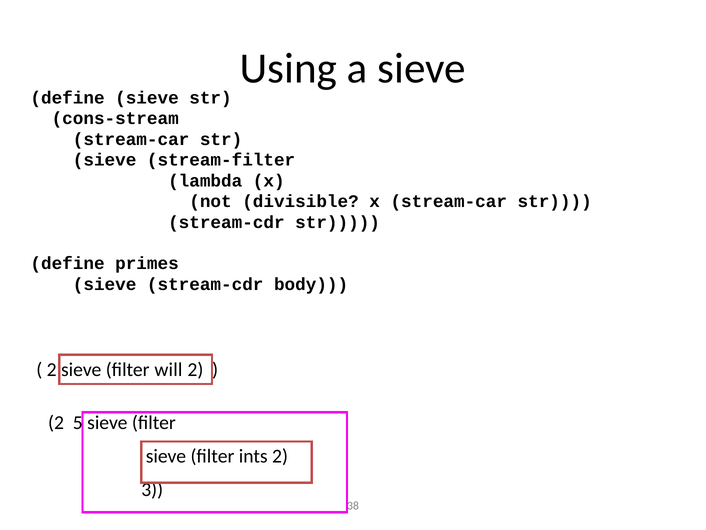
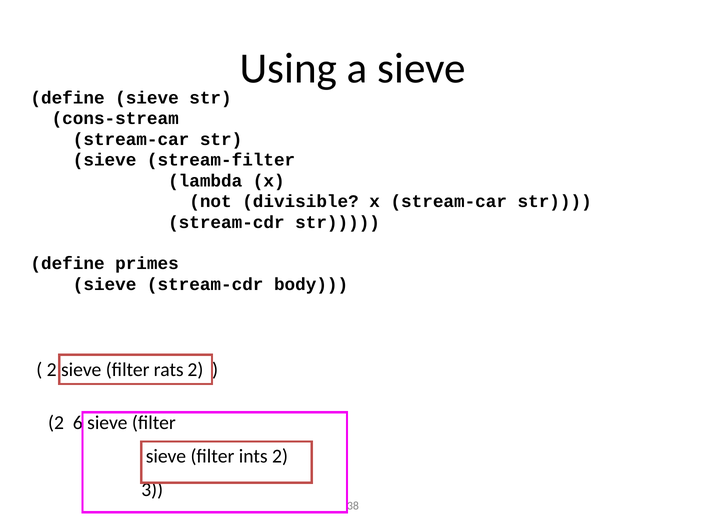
will: will -> rats
5: 5 -> 6
